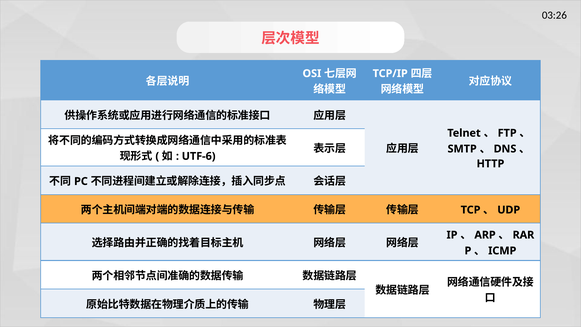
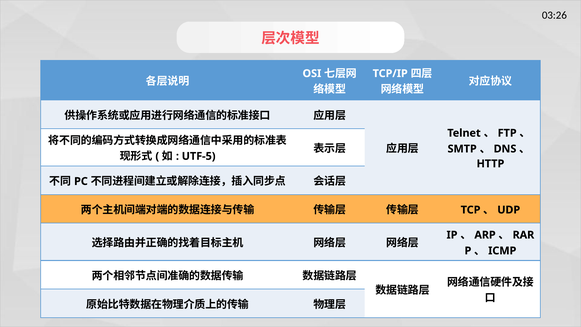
UTF-6: UTF-6 -> UTF-5
